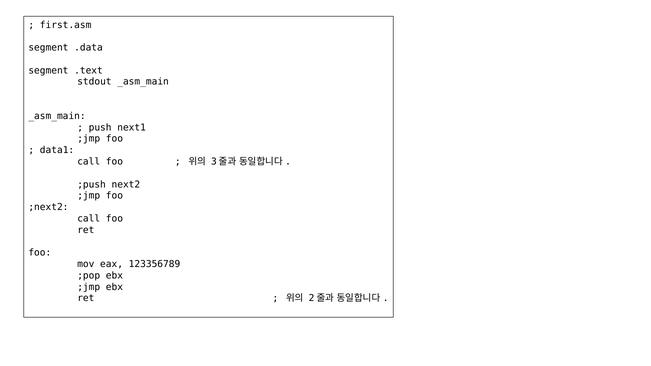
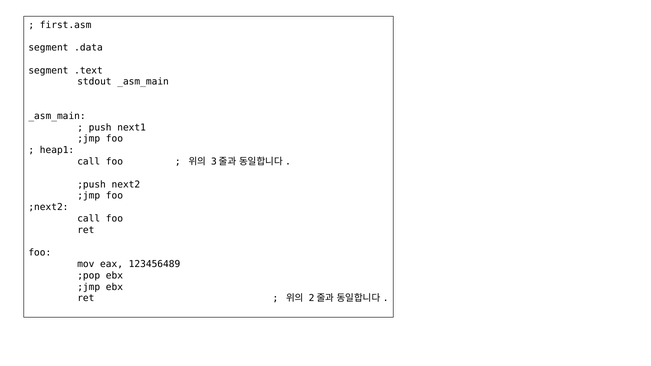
data1: data1 -> heap1
123356789: 123356789 -> 123456489
